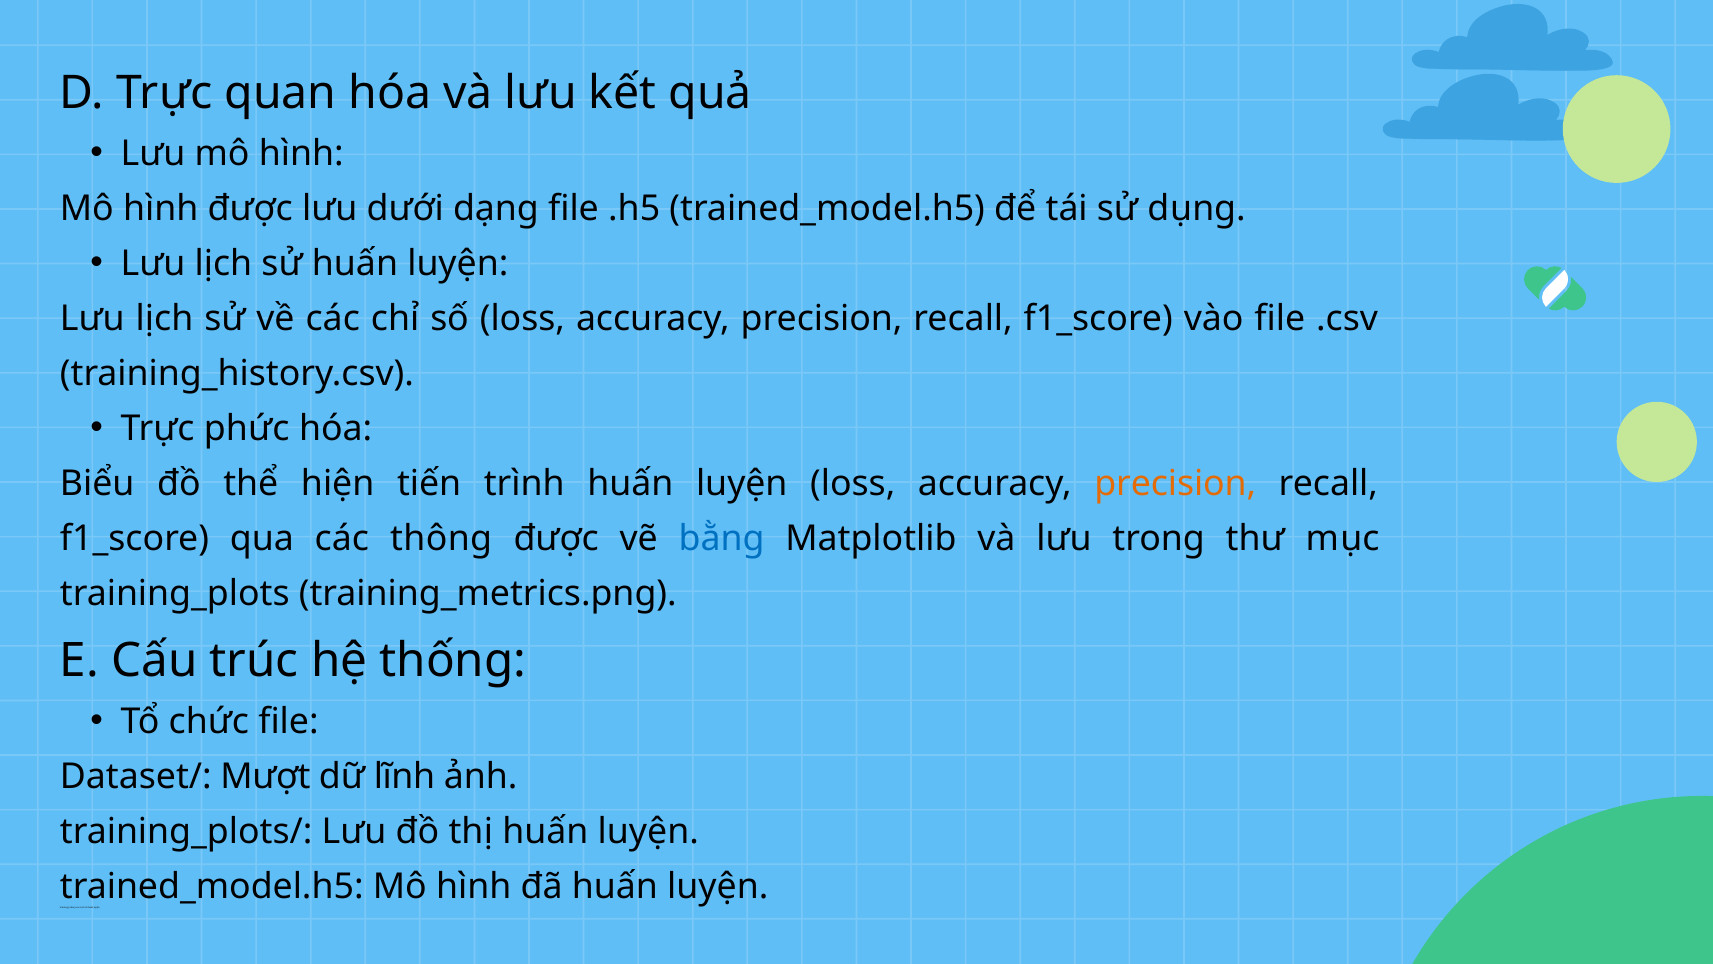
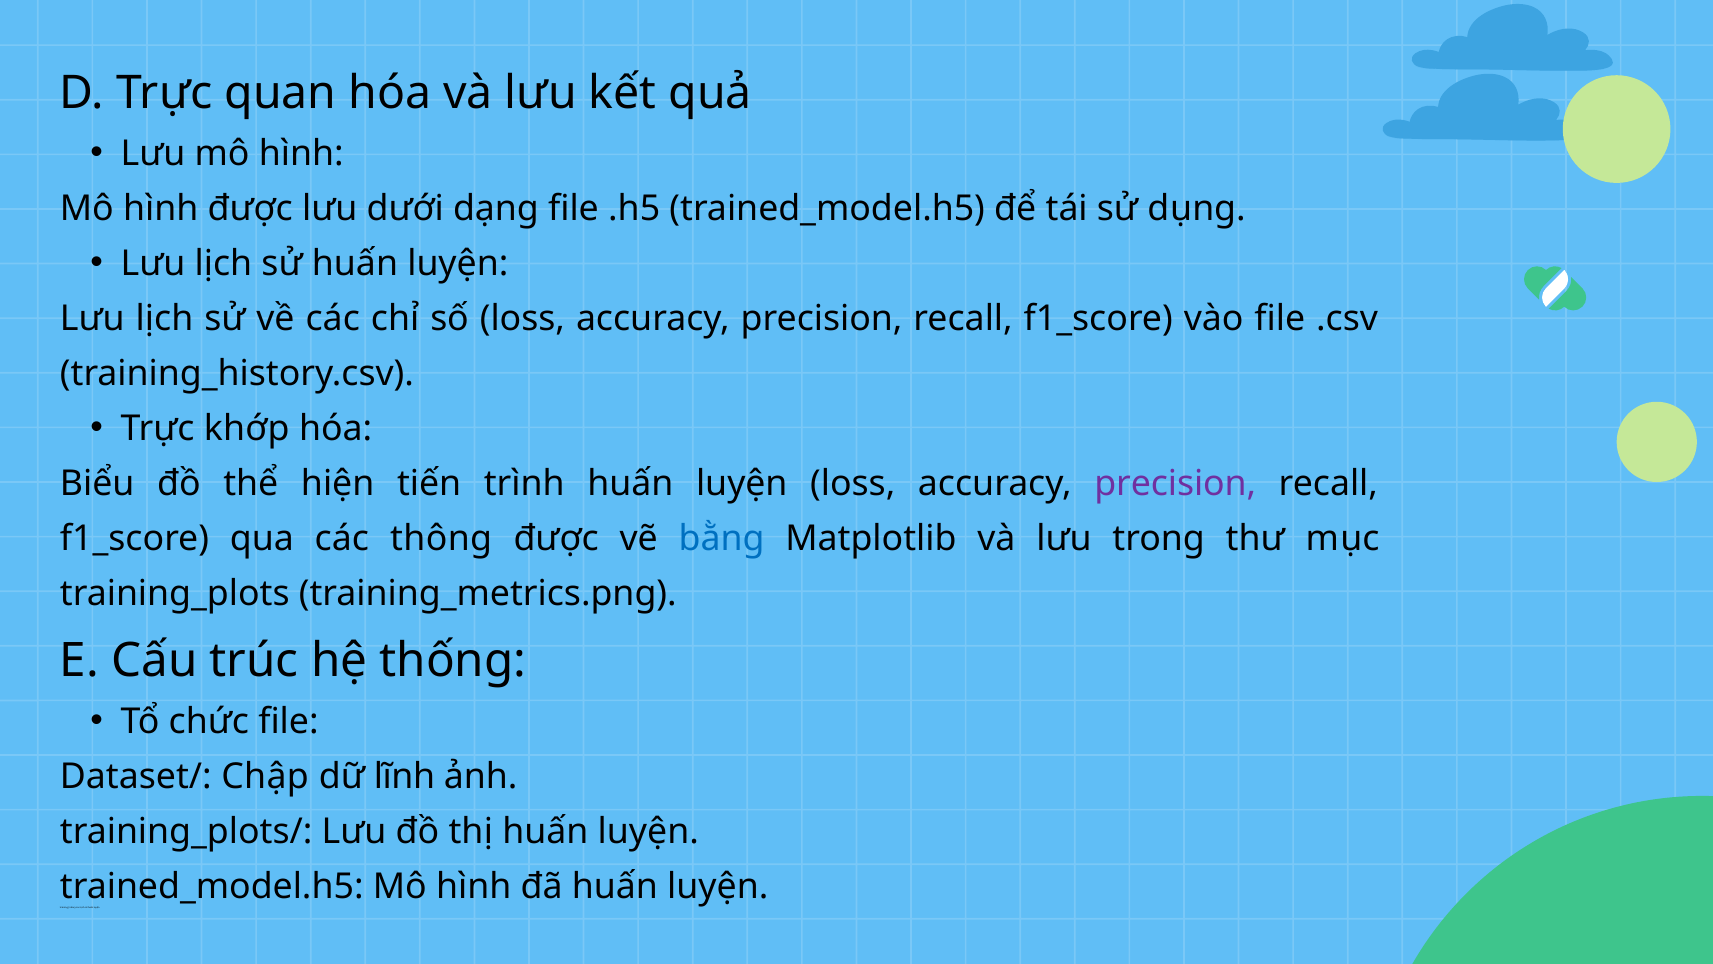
phức: phức -> khớp
precision at (1175, 484) colour: orange -> purple
Mượt: Mượt -> Chập
